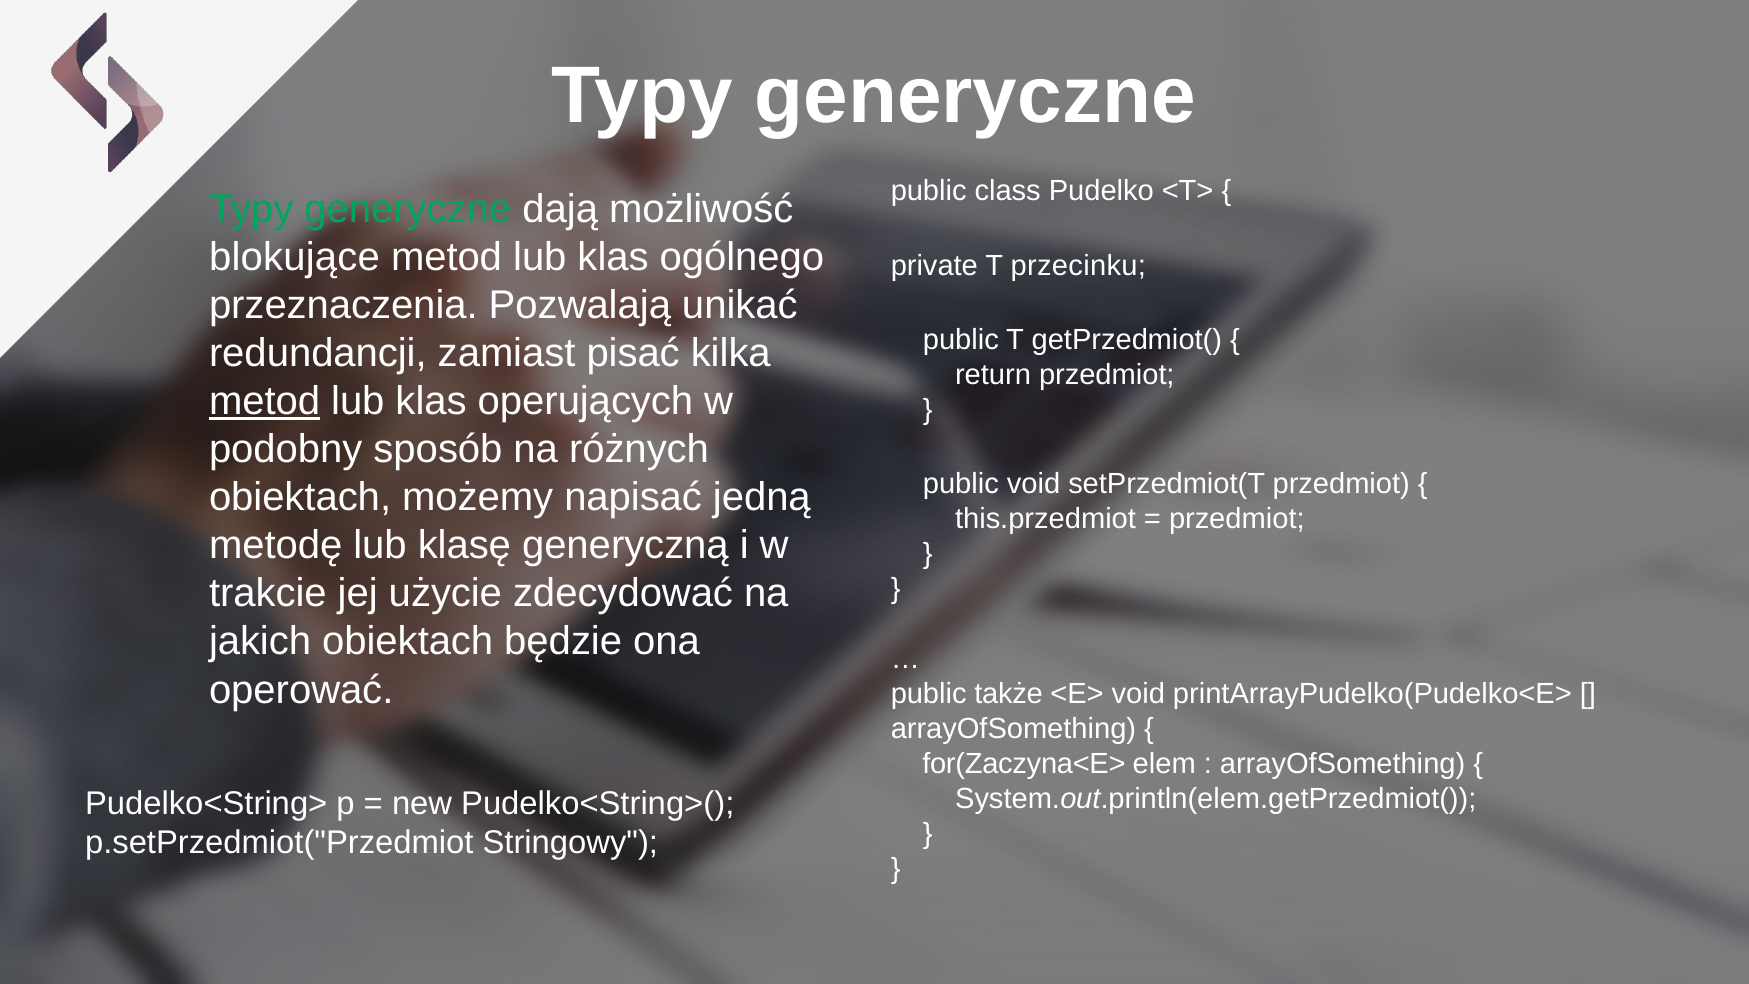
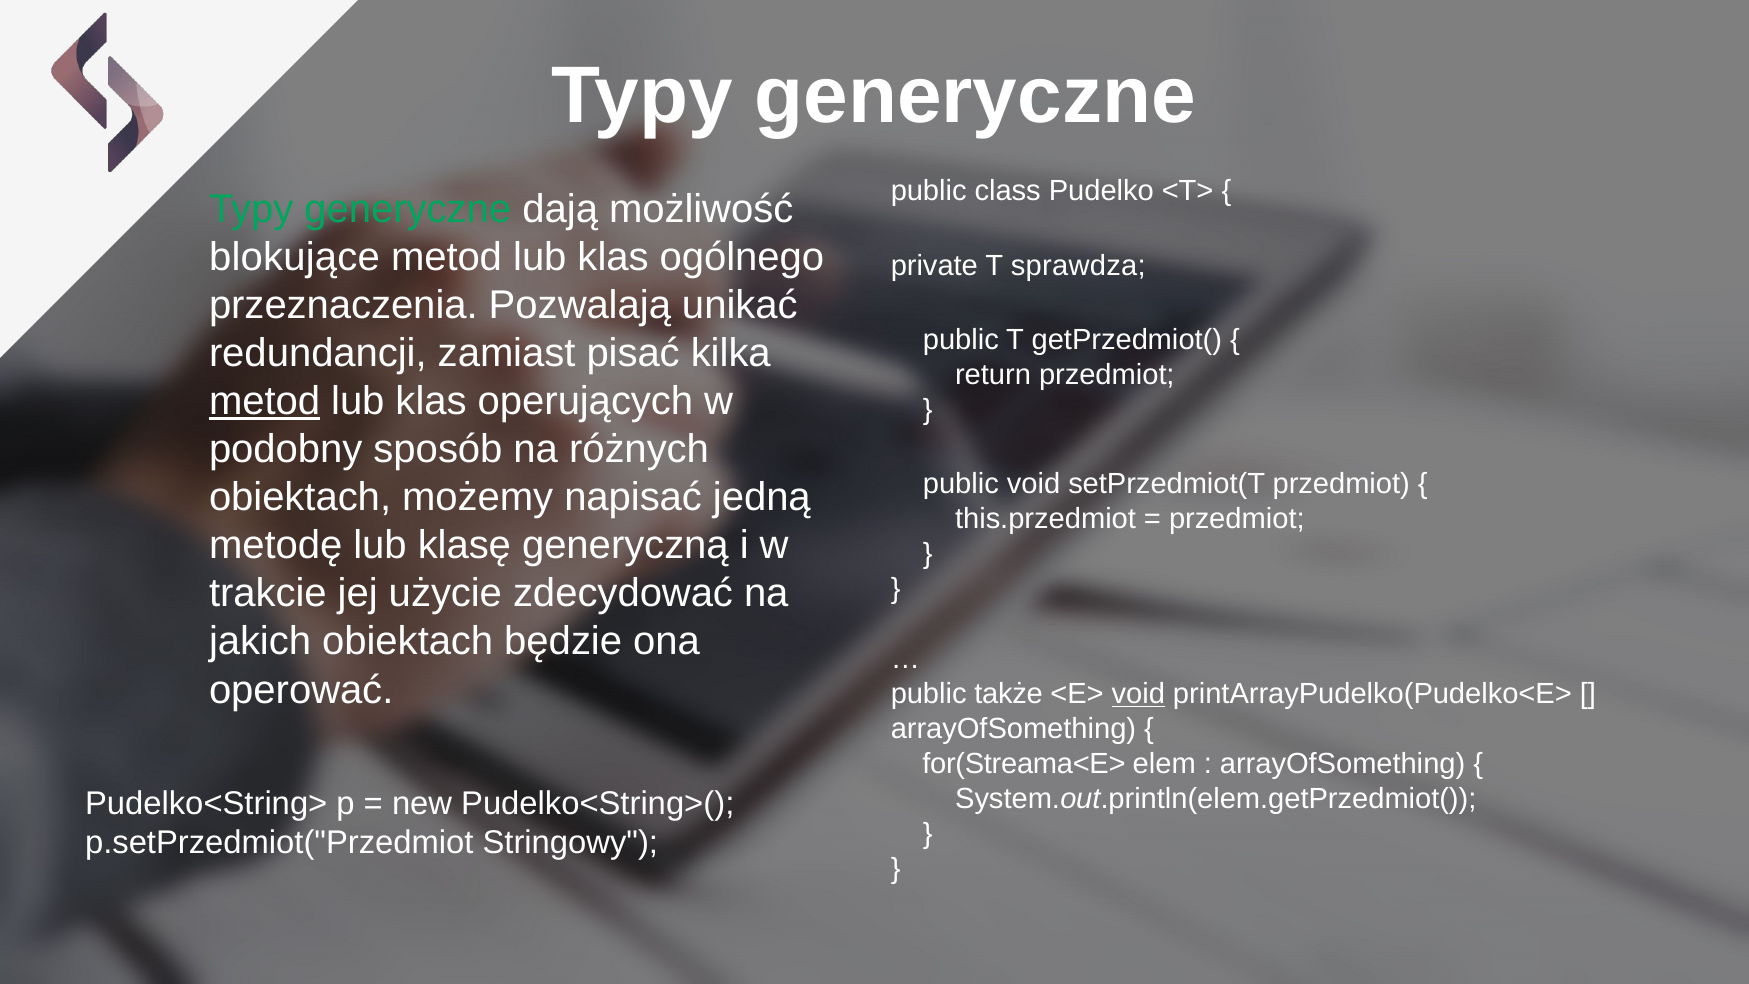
przecinku: przecinku -> sprawdza
void at (1138, 694) underline: none -> present
for(Zaczyna<E>: for(Zaczyna<E> -> for(Streama<E>
